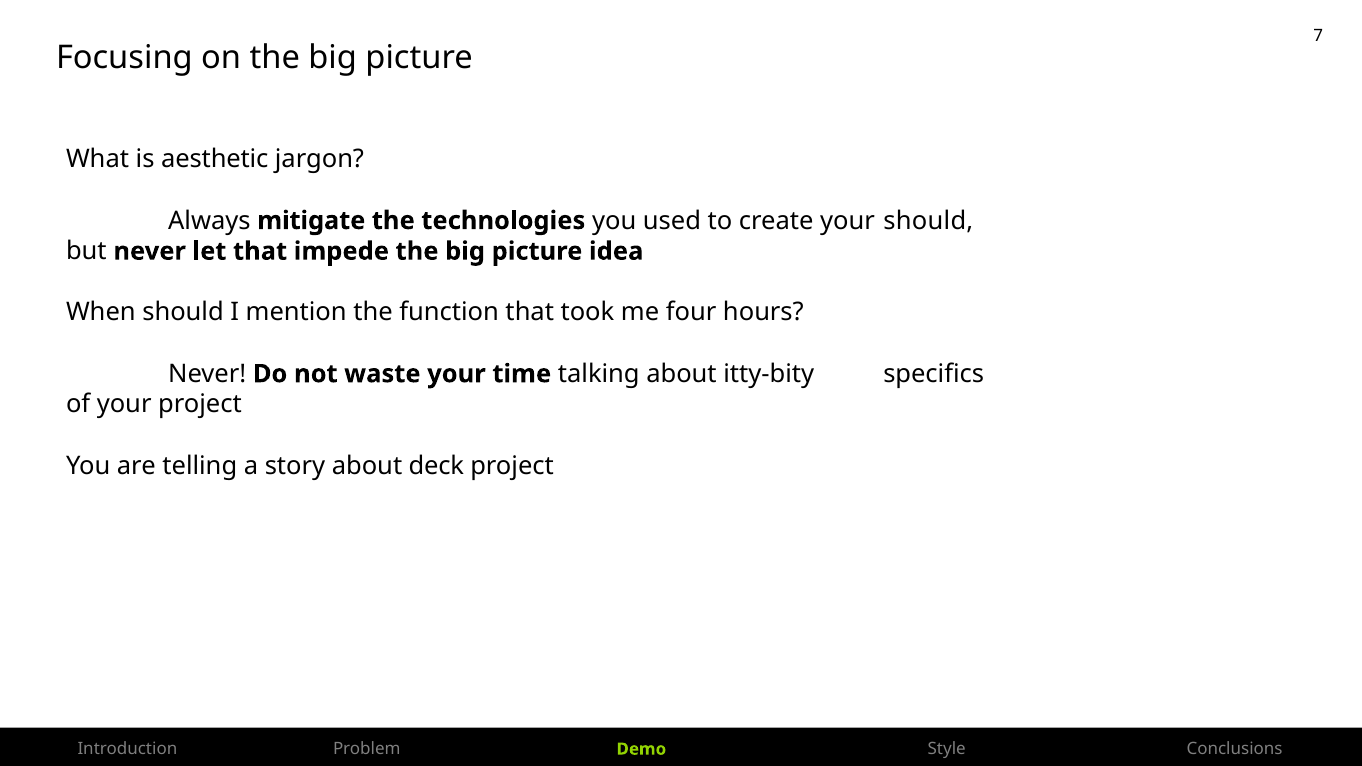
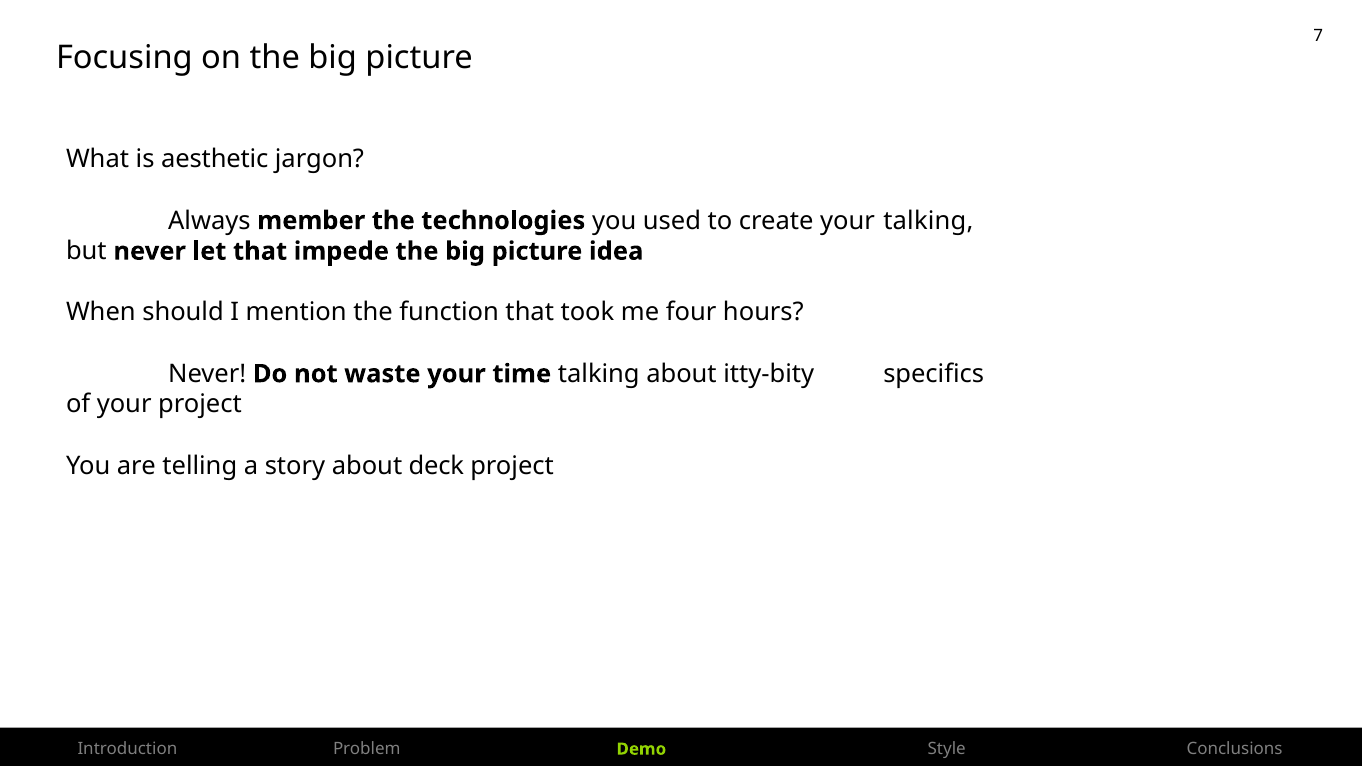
mitigate: mitigate -> member
your should: should -> talking
